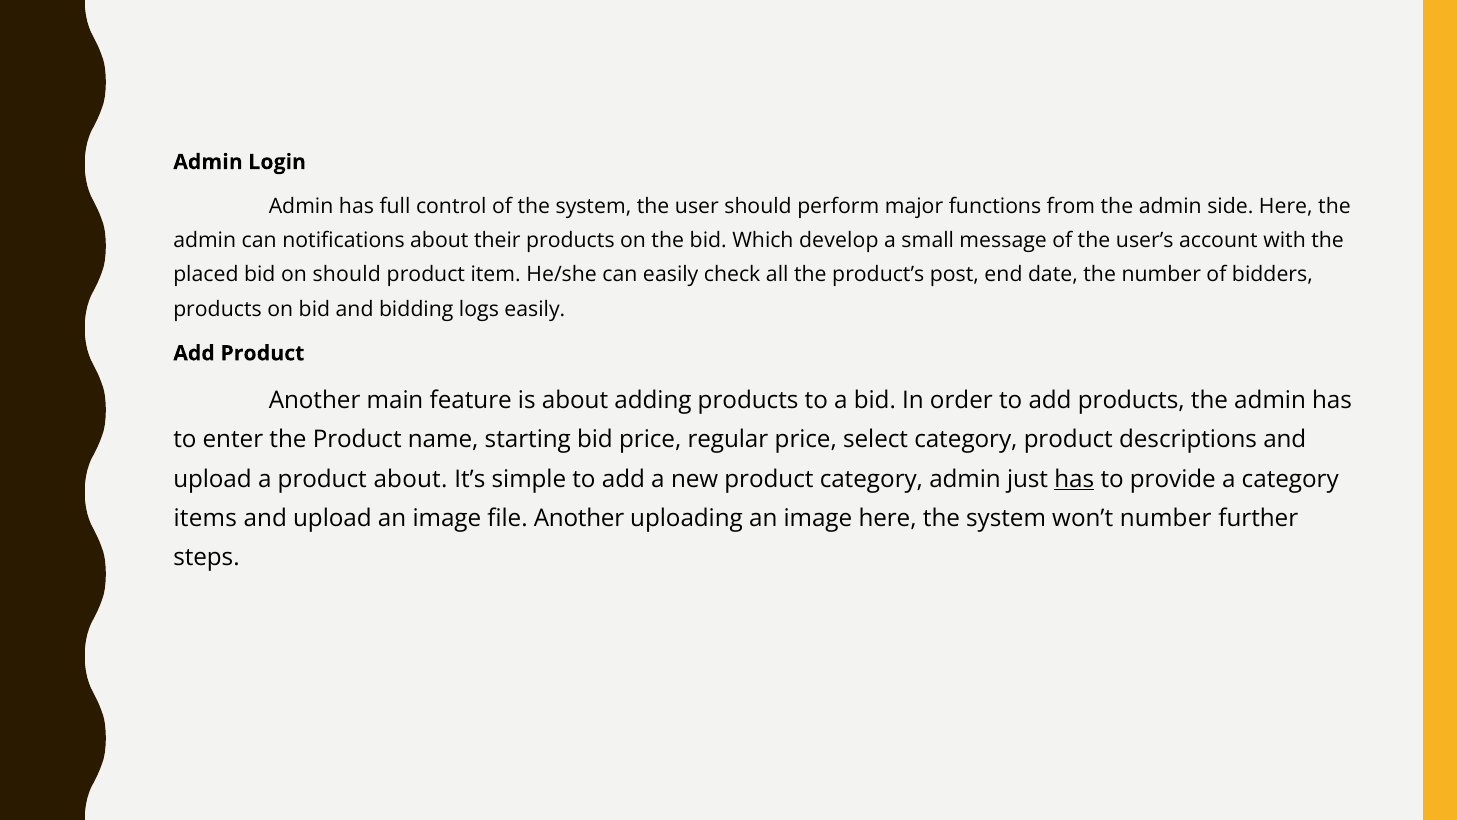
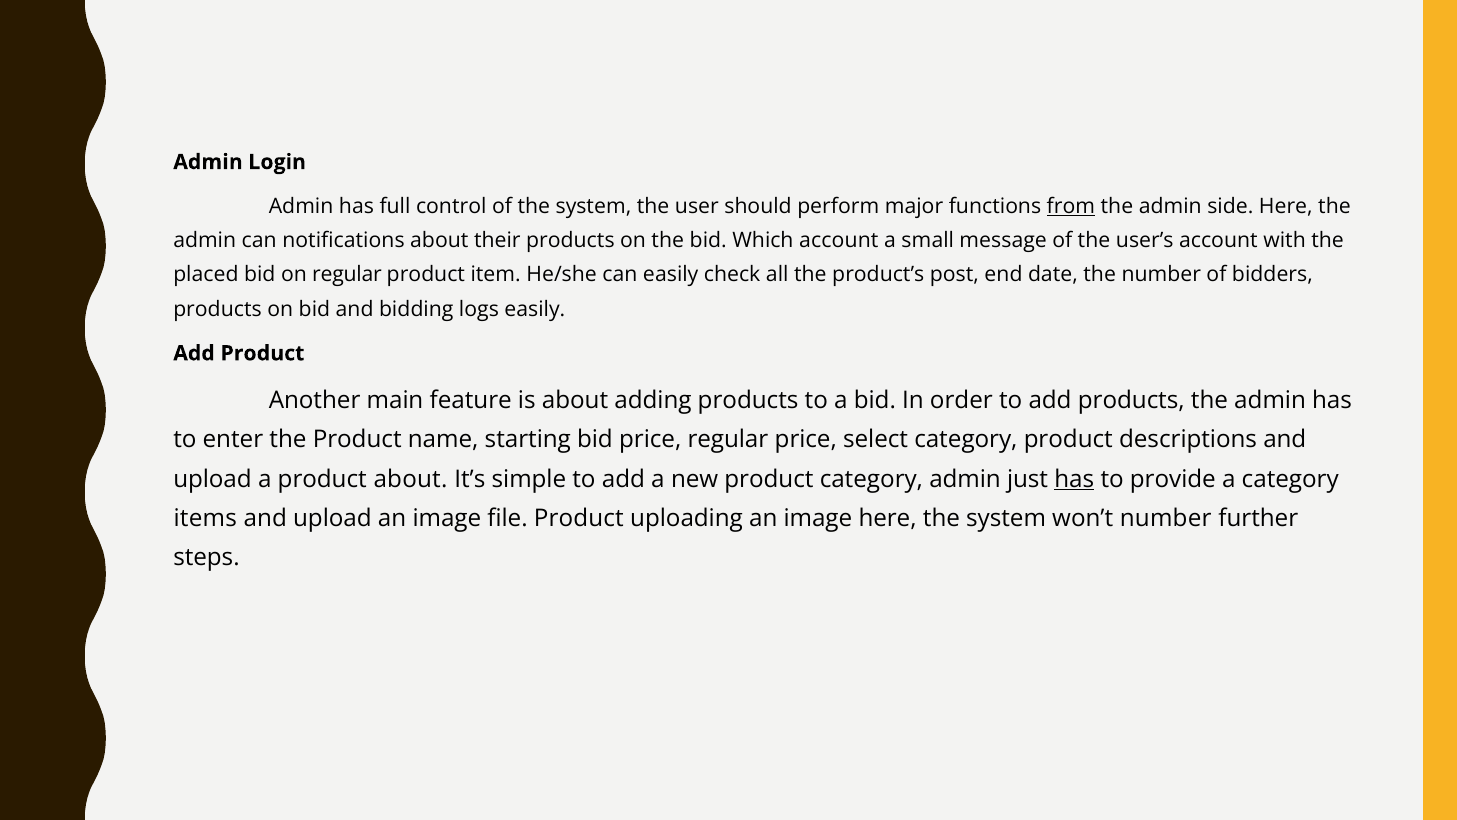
from underline: none -> present
Which develop: develop -> account
on should: should -> regular
file Another: Another -> Product
